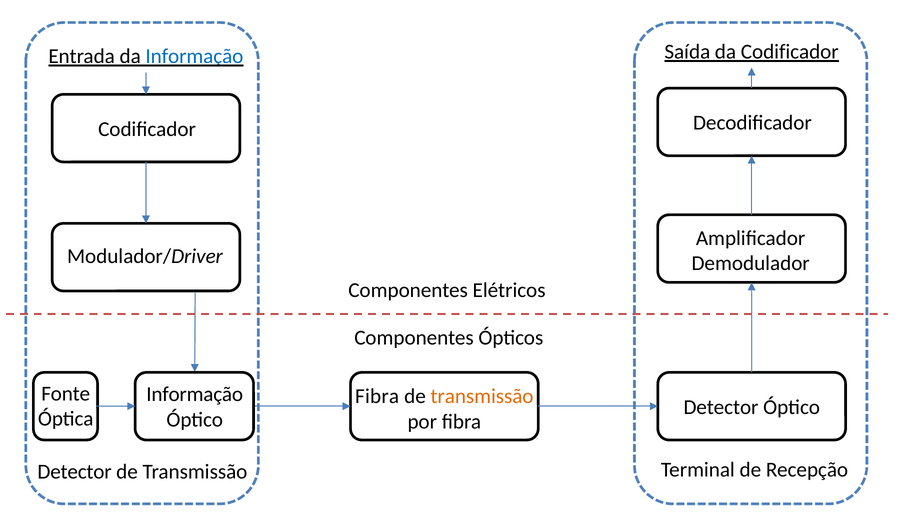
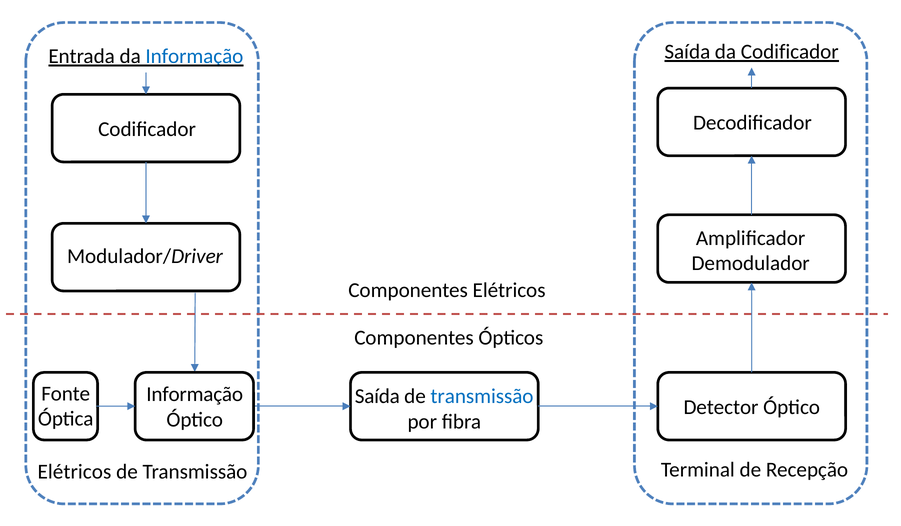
Fibra at (377, 396): Fibra -> Saída
transmissão at (482, 396) colour: orange -> blue
Detector at (75, 471): Detector -> Elétricos
